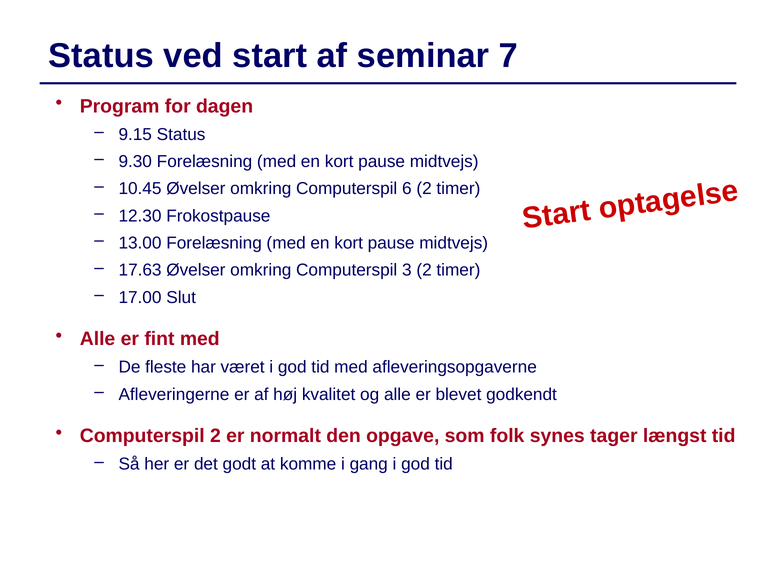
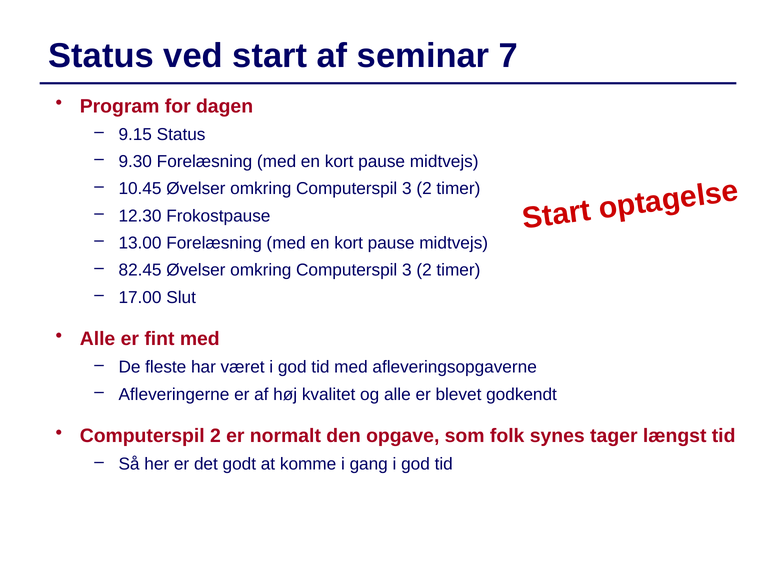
6 at (407, 189): 6 -> 3
17.63: 17.63 -> 82.45
